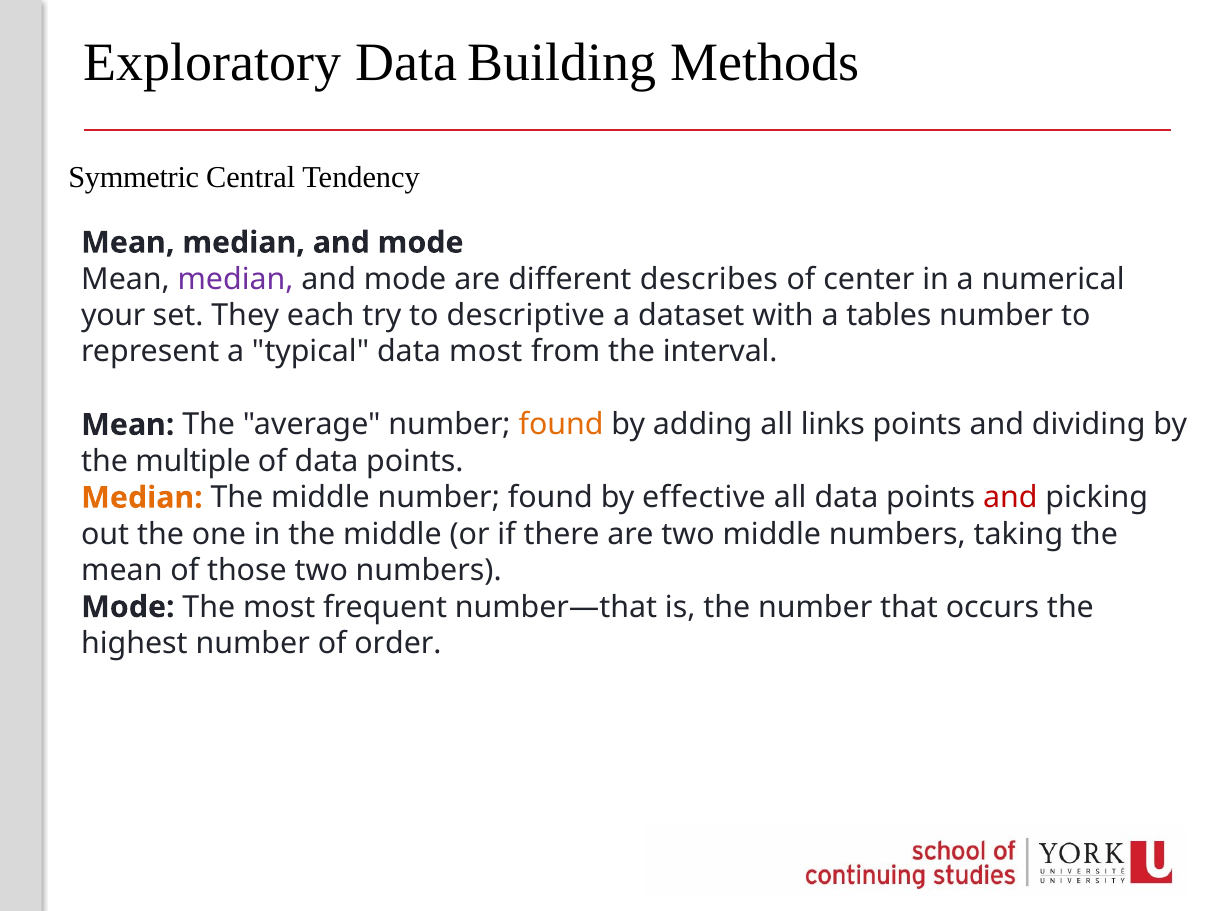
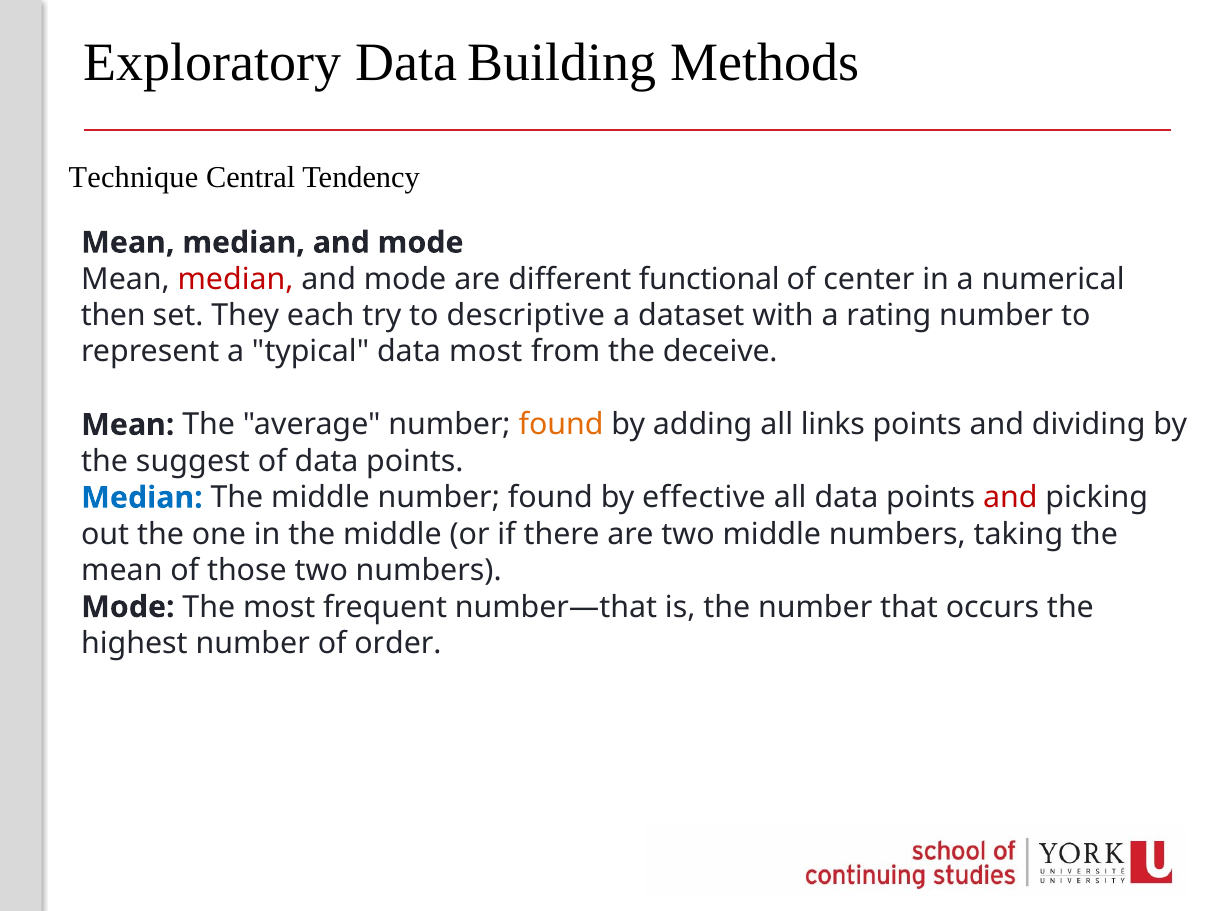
Symmetric: Symmetric -> Technique
median at (236, 279) colour: purple -> red
describes: describes -> functional
your: your -> then
tables: tables -> rating
interval: interval -> deceive
multiple: multiple -> suggest
Median at (142, 498) colour: orange -> blue
